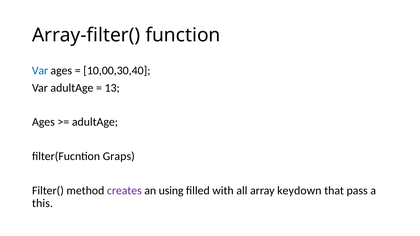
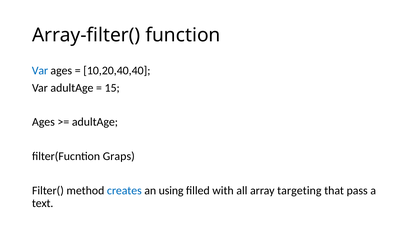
10,00,30,40: 10,00,30,40 -> 10,20,40,40
13: 13 -> 15
creates colour: purple -> blue
keydown: keydown -> targeting
this: this -> text
